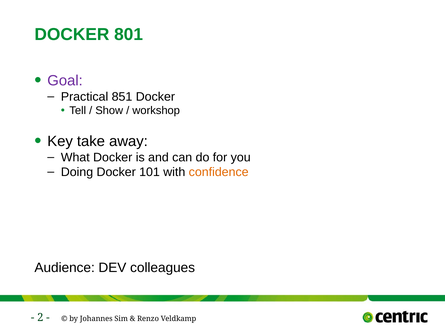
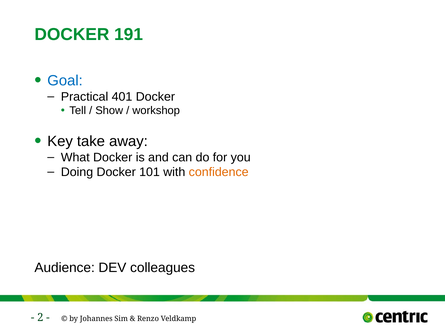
801: 801 -> 191
Goal colour: purple -> blue
851: 851 -> 401
